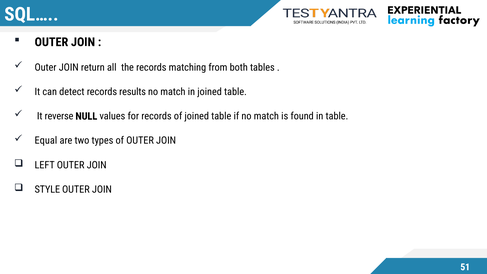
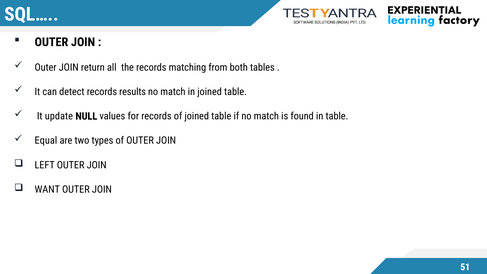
reverse: reverse -> update
STYLE: STYLE -> WANT
